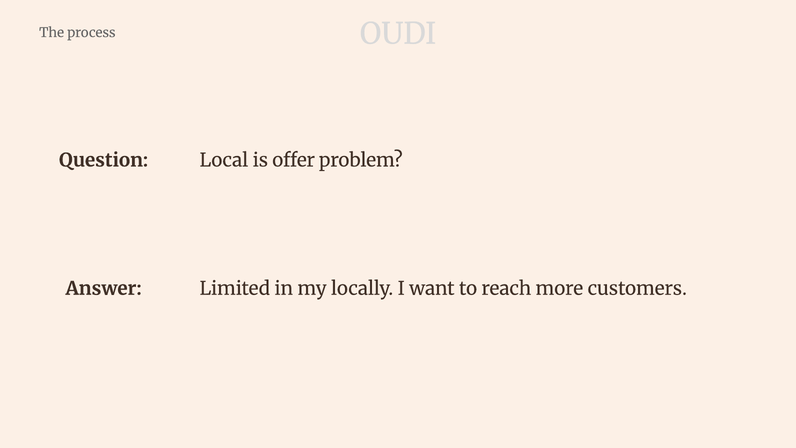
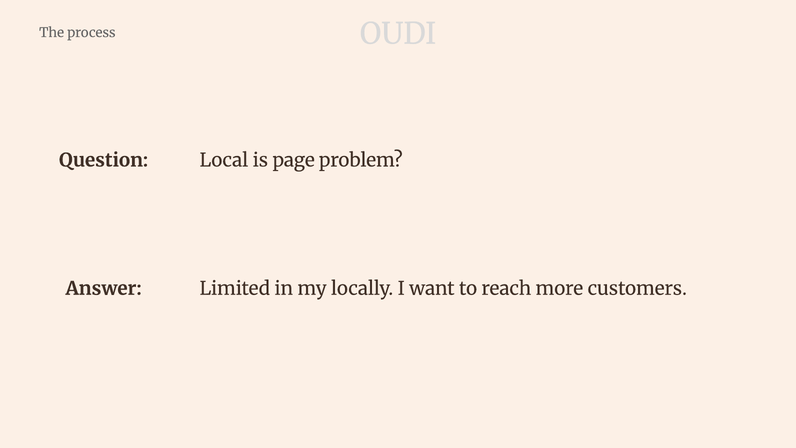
offer: offer -> page
